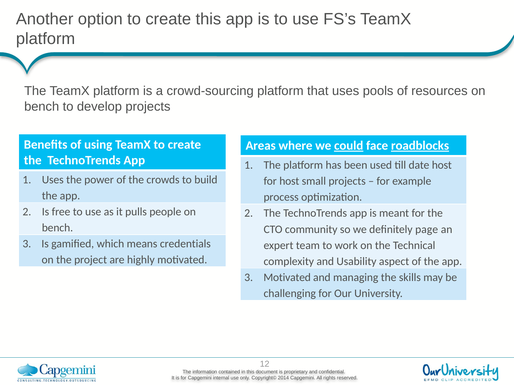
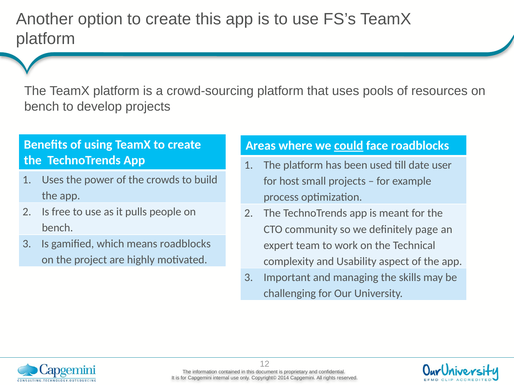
roadblocks at (420, 146) underline: present -> none
date host: host -> user
means credentials: credentials -> roadblocks
3 Motivated: Motivated -> Important
